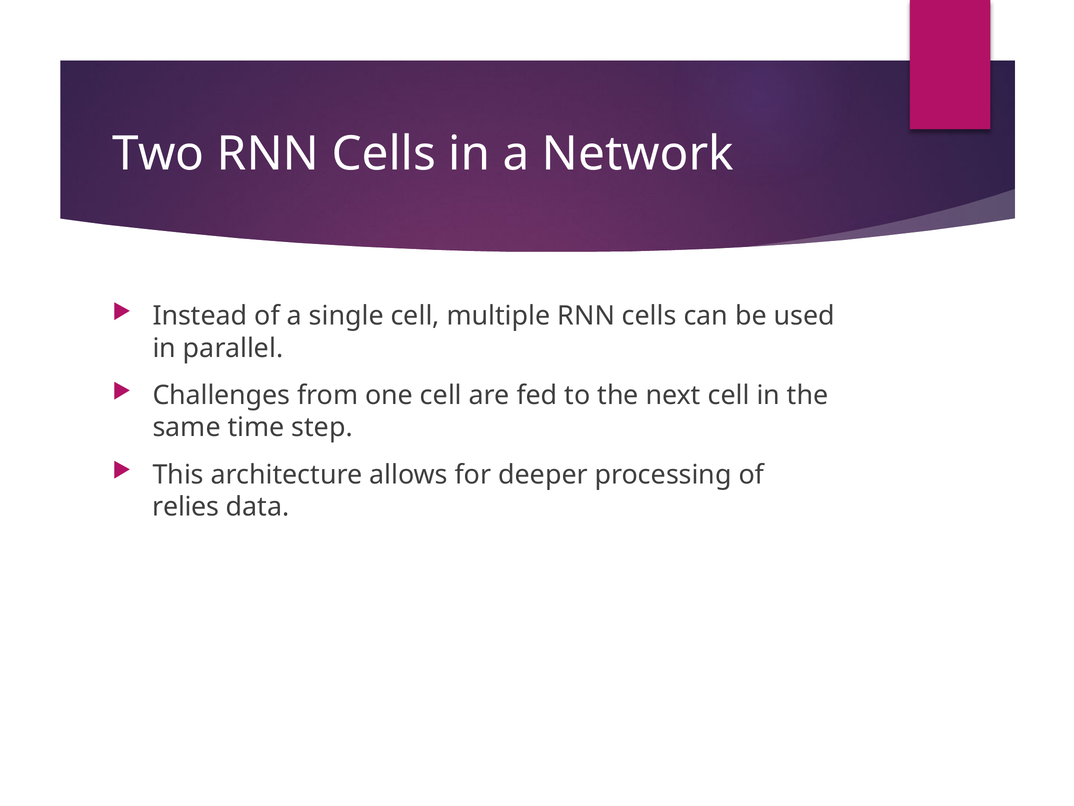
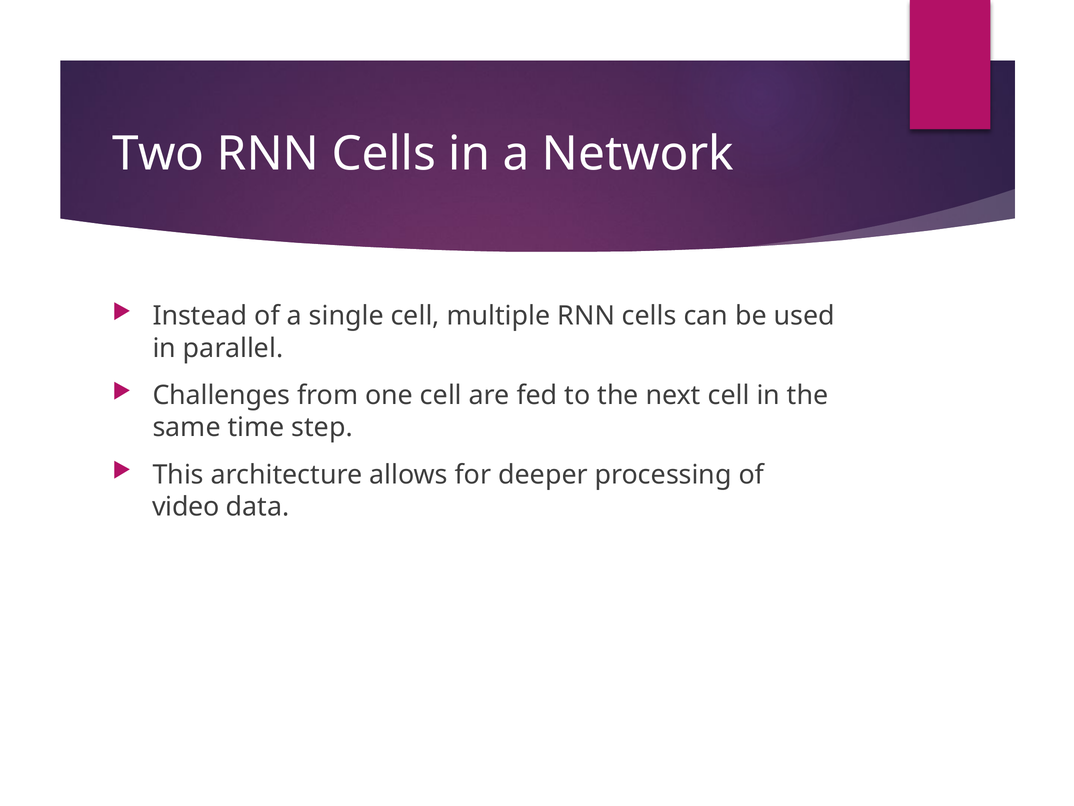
relies: relies -> video
